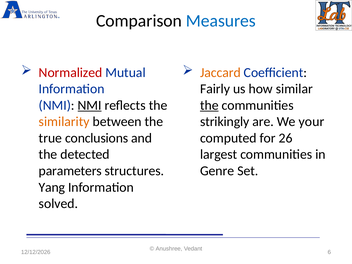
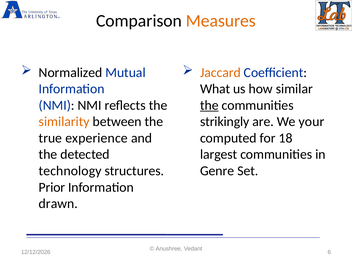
Measures colour: blue -> orange
Normalized colour: red -> black
Fairly: Fairly -> What
NMI at (90, 105) underline: present -> none
conclusions: conclusions -> experience
26: 26 -> 18
parameters: parameters -> technology
Yang: Yang -> Prior
solved: solved -> drawn
